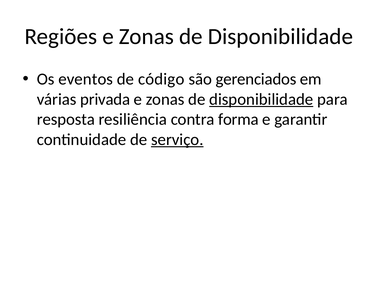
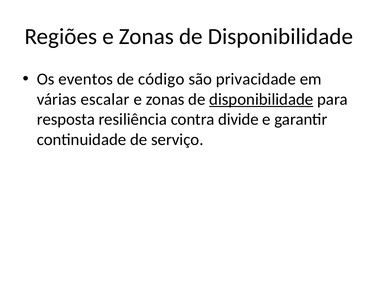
gerenciados: gerenciados -> privacidade
privada: privada -> escalar
forma: forma -> divide
serviço underline: present -> none
